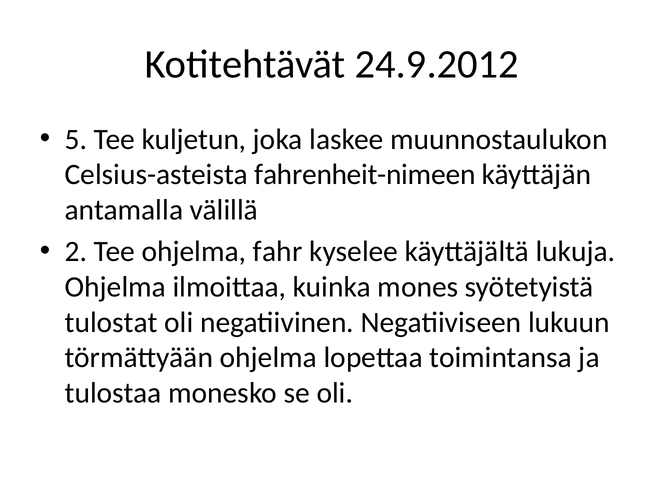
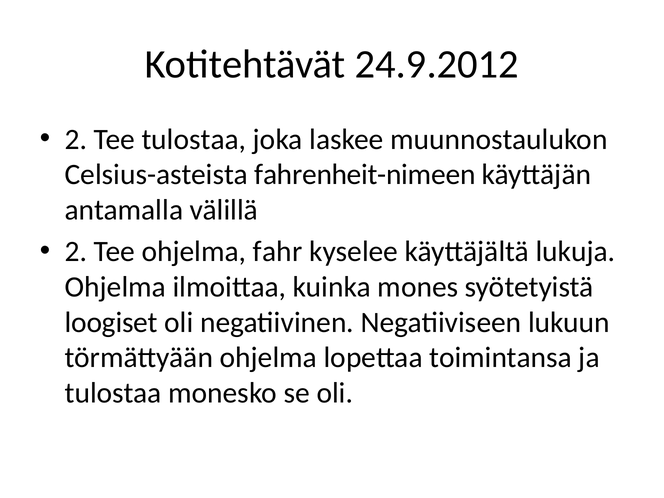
5 at (76, 139): 5 -> 2
Tee kuljetun: kuljetun -> tulostaa
tulostat: tulostat -> loogiset
